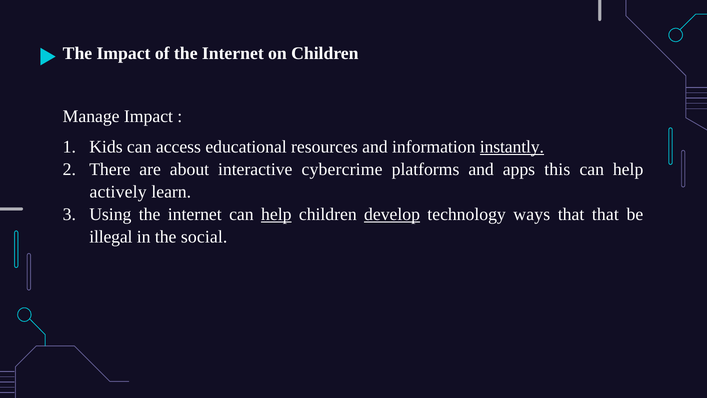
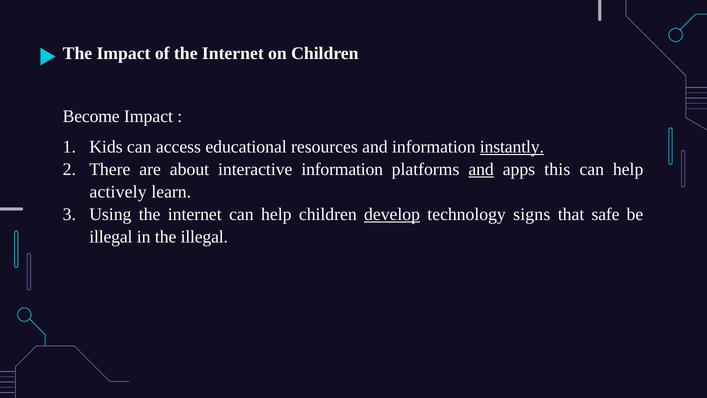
Manage: Manage -> Become
interactive cybercrime: cybercrime -> information
and at (481, 169) underline: none -> present
help at (276, 214) underline: present -> none
ways: ways -> signs
that that: that -> safe
the social: social -> illegal
